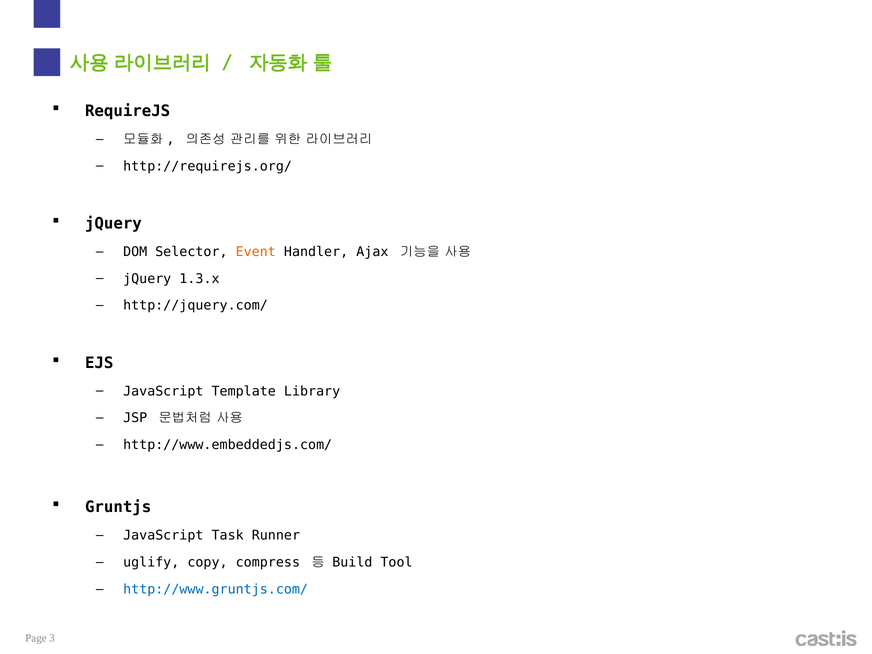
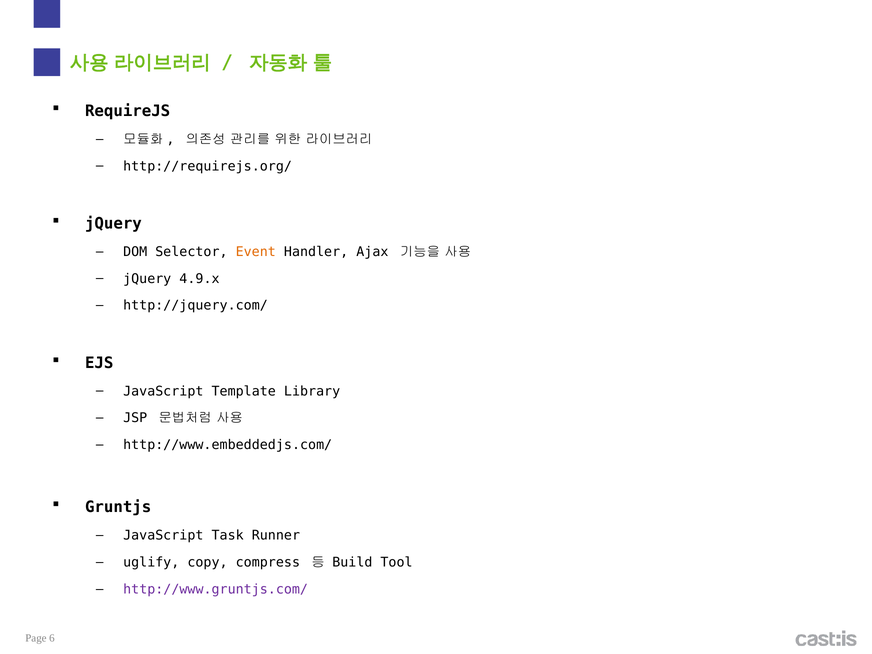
1.3.x: 1.3.x -> 4.9.x
http://www.gruntjs.com/ colour: blue -> purple
3: 3 -> 6
